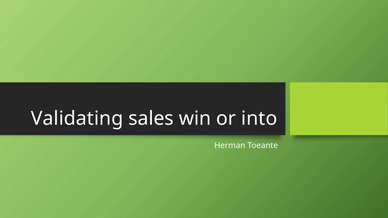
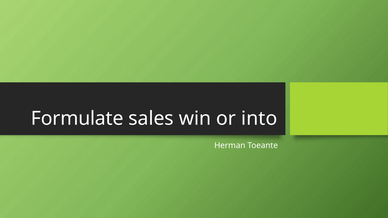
Validating: Validating -> Formulate
